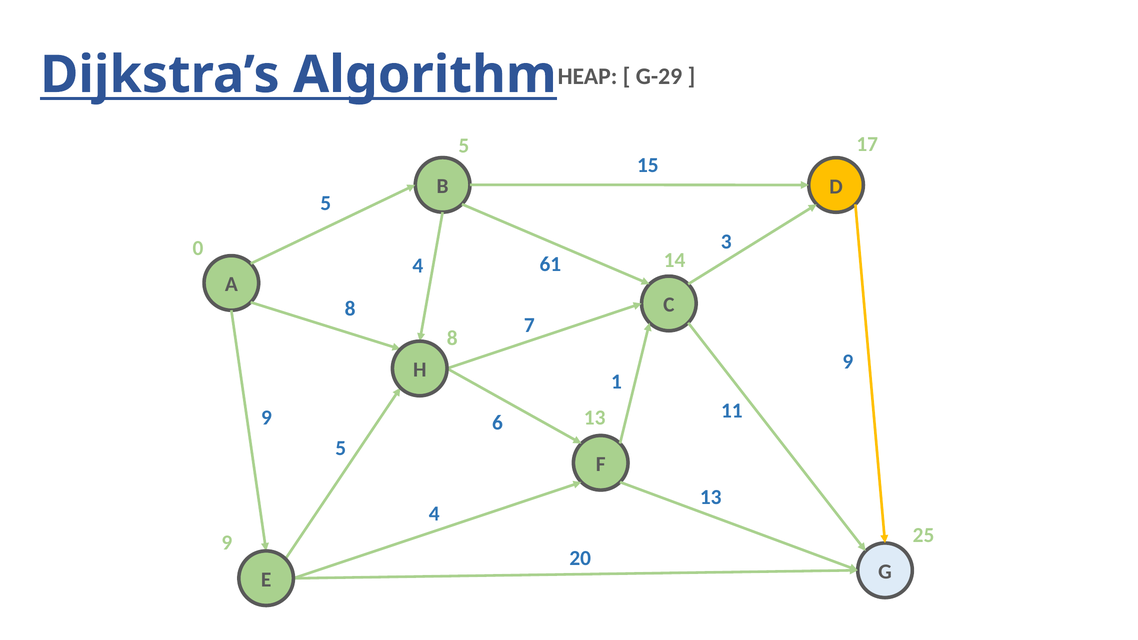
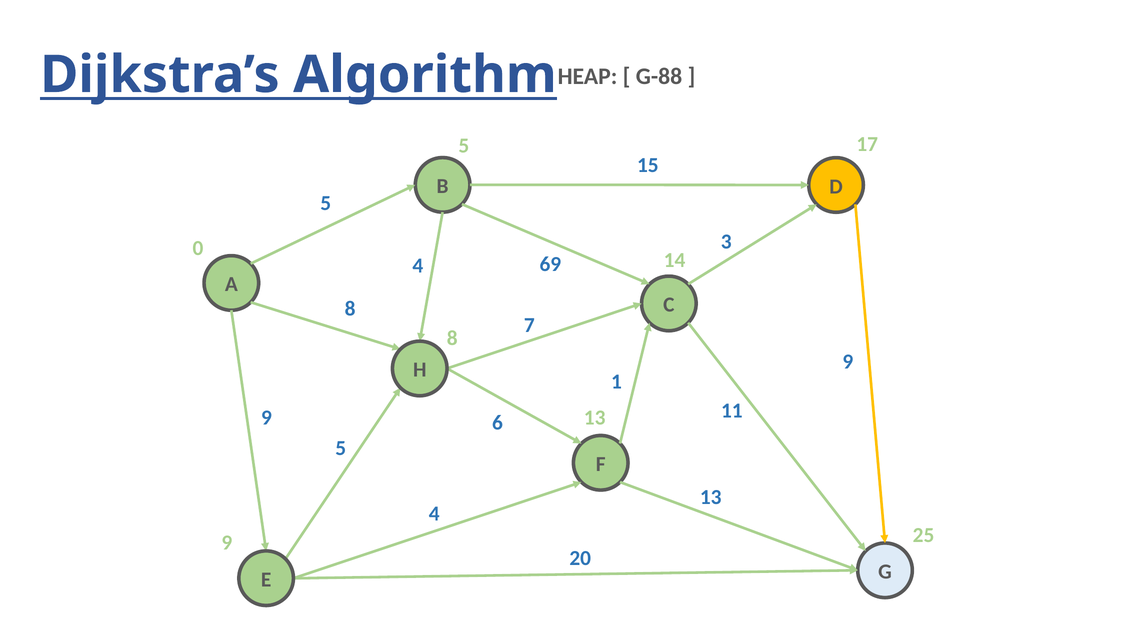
G-29: G-29 -> G-88
61: 61 -> 69
